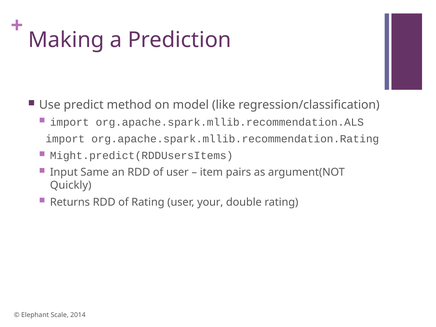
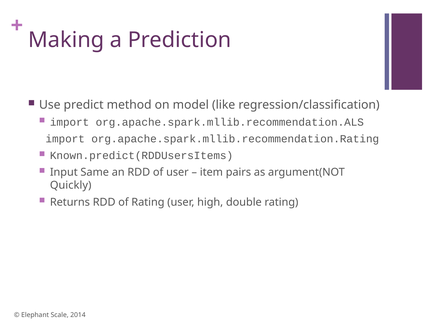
Might.predict(RDDUsersItems: Might.predict(RDDUsersItems -> Known.predict(RDDUsersItems
your: your -> high
